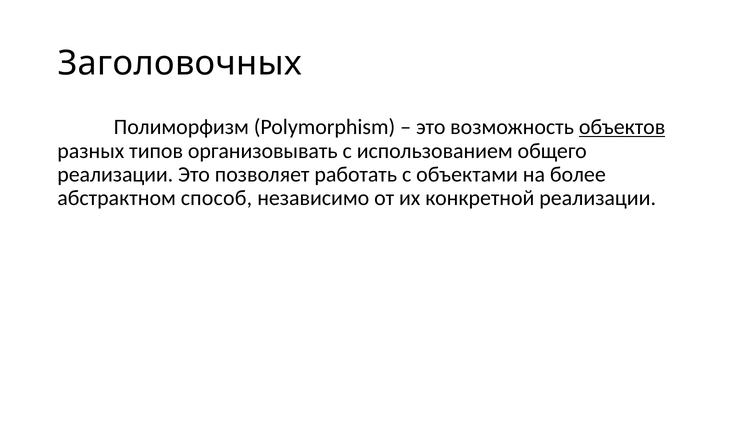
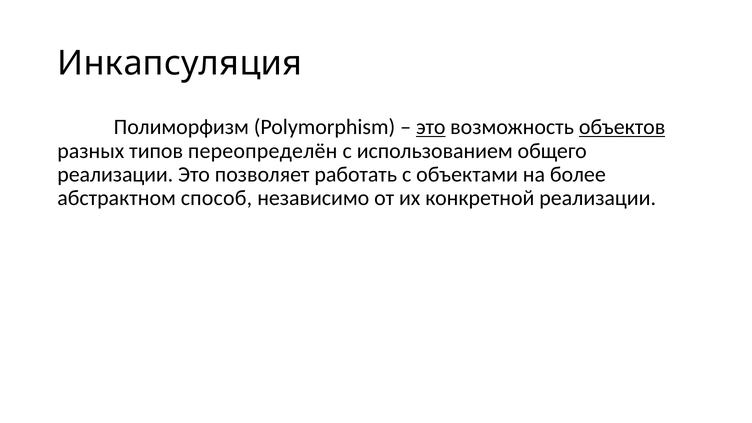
Заголовочных: Заголовочных -> Инкапсуляция
это at (431, 127) underline: none -> present
организовывать: организовывать -> переопределён
